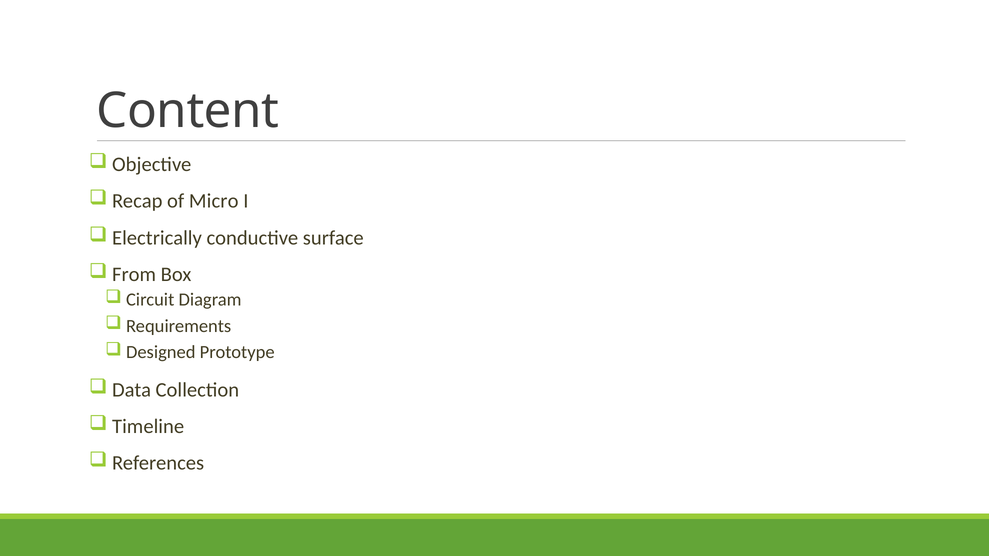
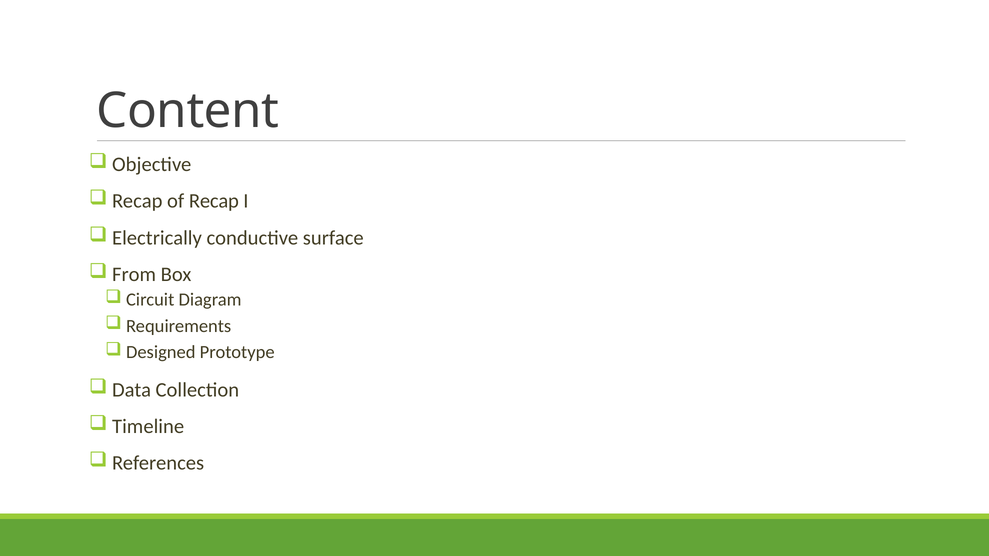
of Micro: Micro -> Recap
